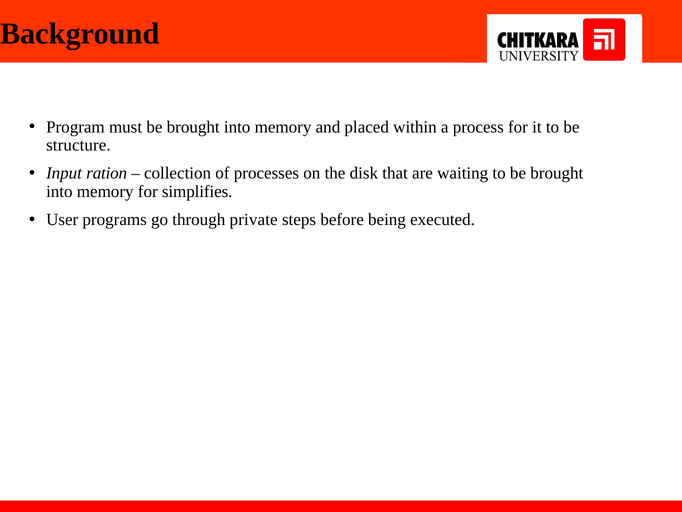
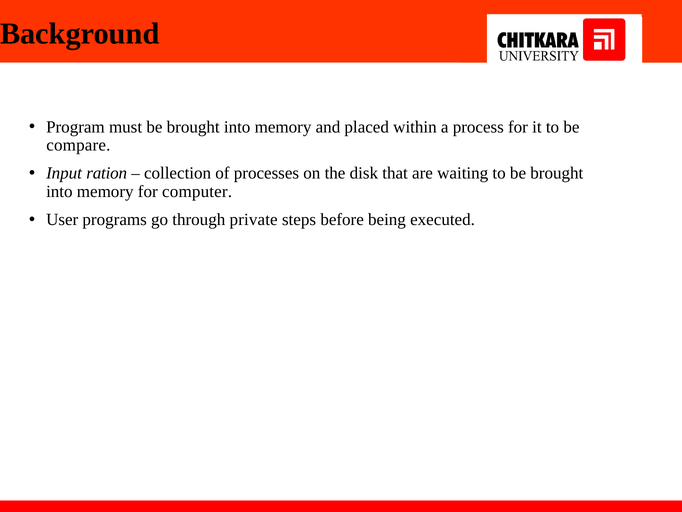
structure: structure -> compare
simplifies: simplifies -> computer
